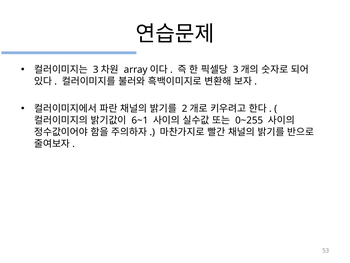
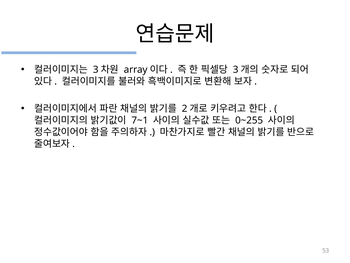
6~1: 6~1 -> 7~1
